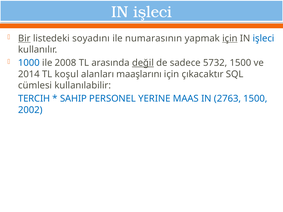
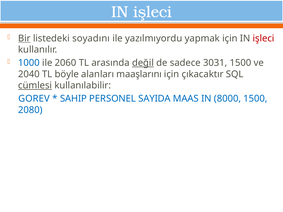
numarasının: numarasının -> yazılmıyordu
için at (230, 38) underline: present -> none
işleci at (264, 38) colour: blue -> red
2008: 2008 -> 2060
5732: 5732 -> 3031
2014: 2014 -> 2040
koşul: koşul -> böyle
cümlesi underline: none -> present
TERCIH: TERCIH -> GOREV
YERINE: YERINE -> SAYIDA
2763: 2763 -> 8000
2002: 2002 -> 2080
